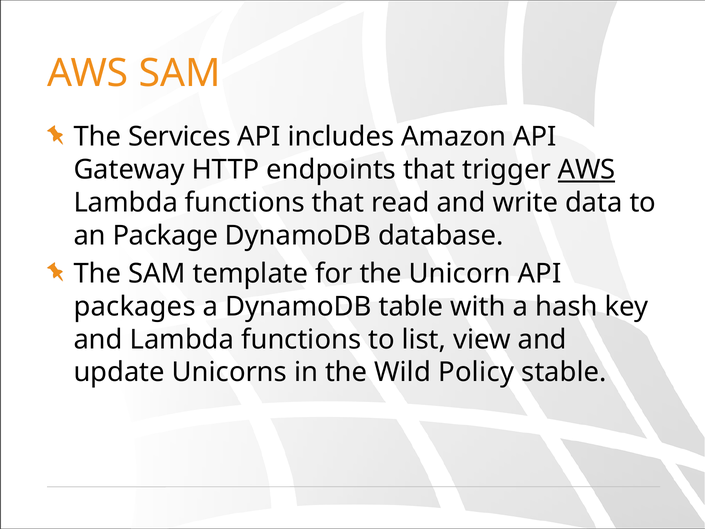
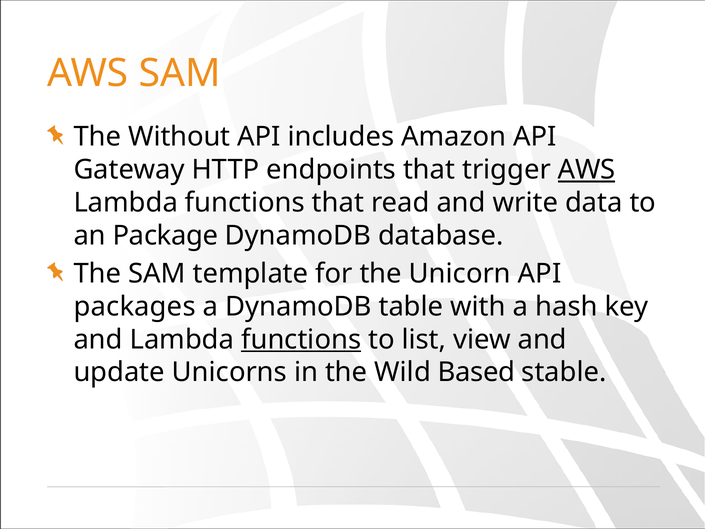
Services: Services -> Without
functions at (301, 339) underline: none -> present
Policy: Policy -> Based
